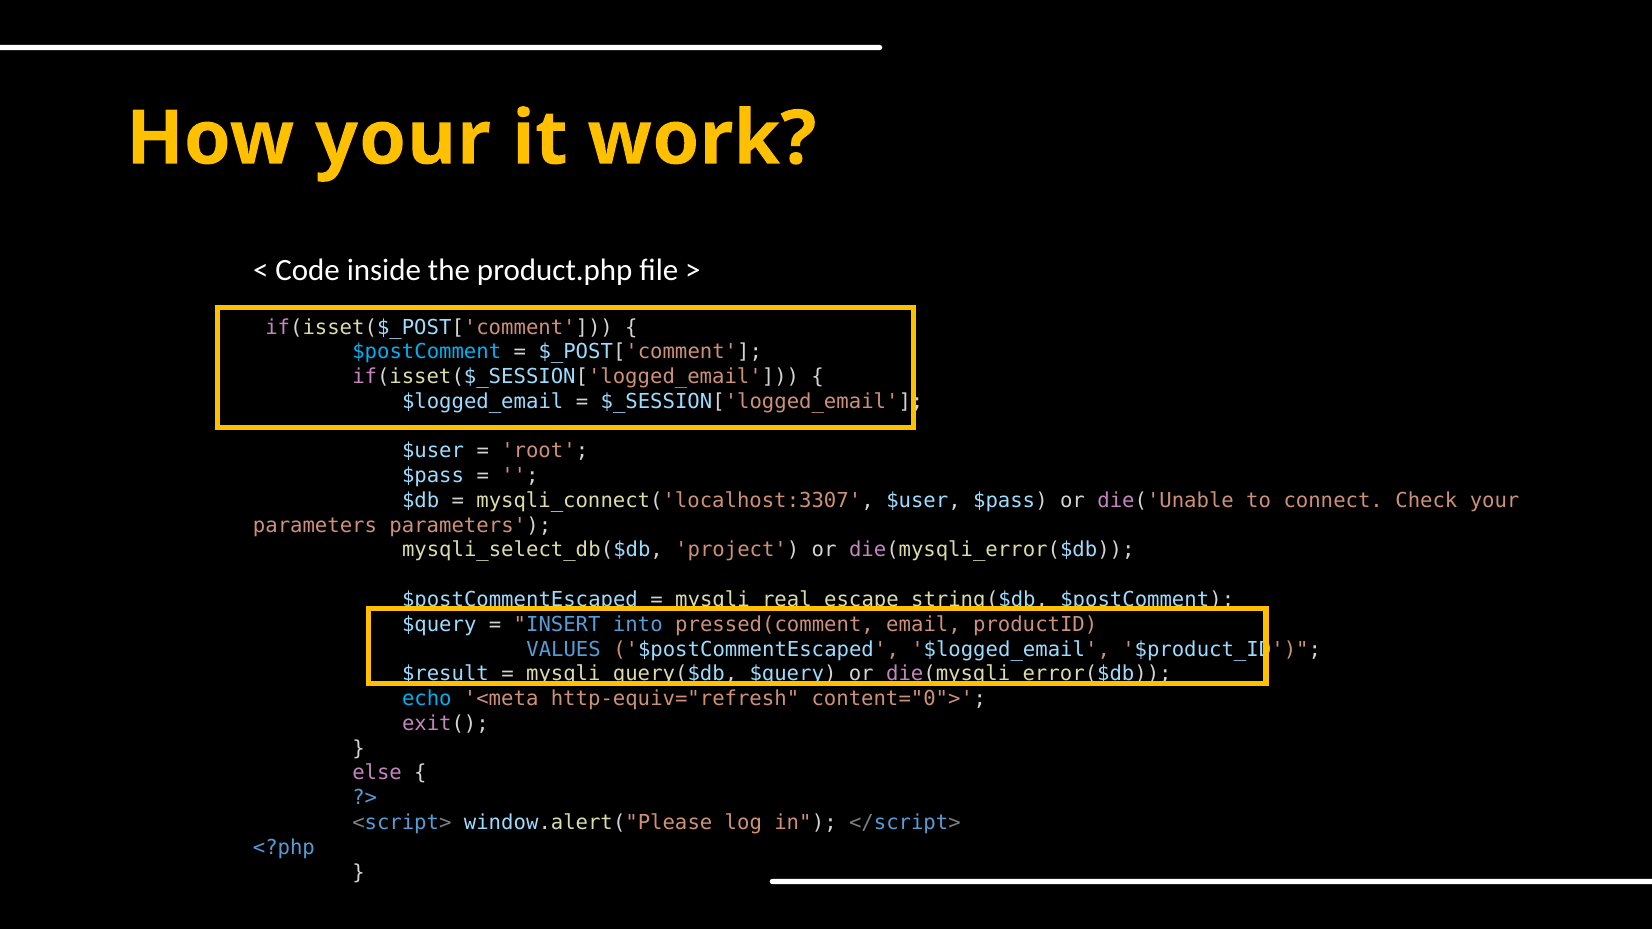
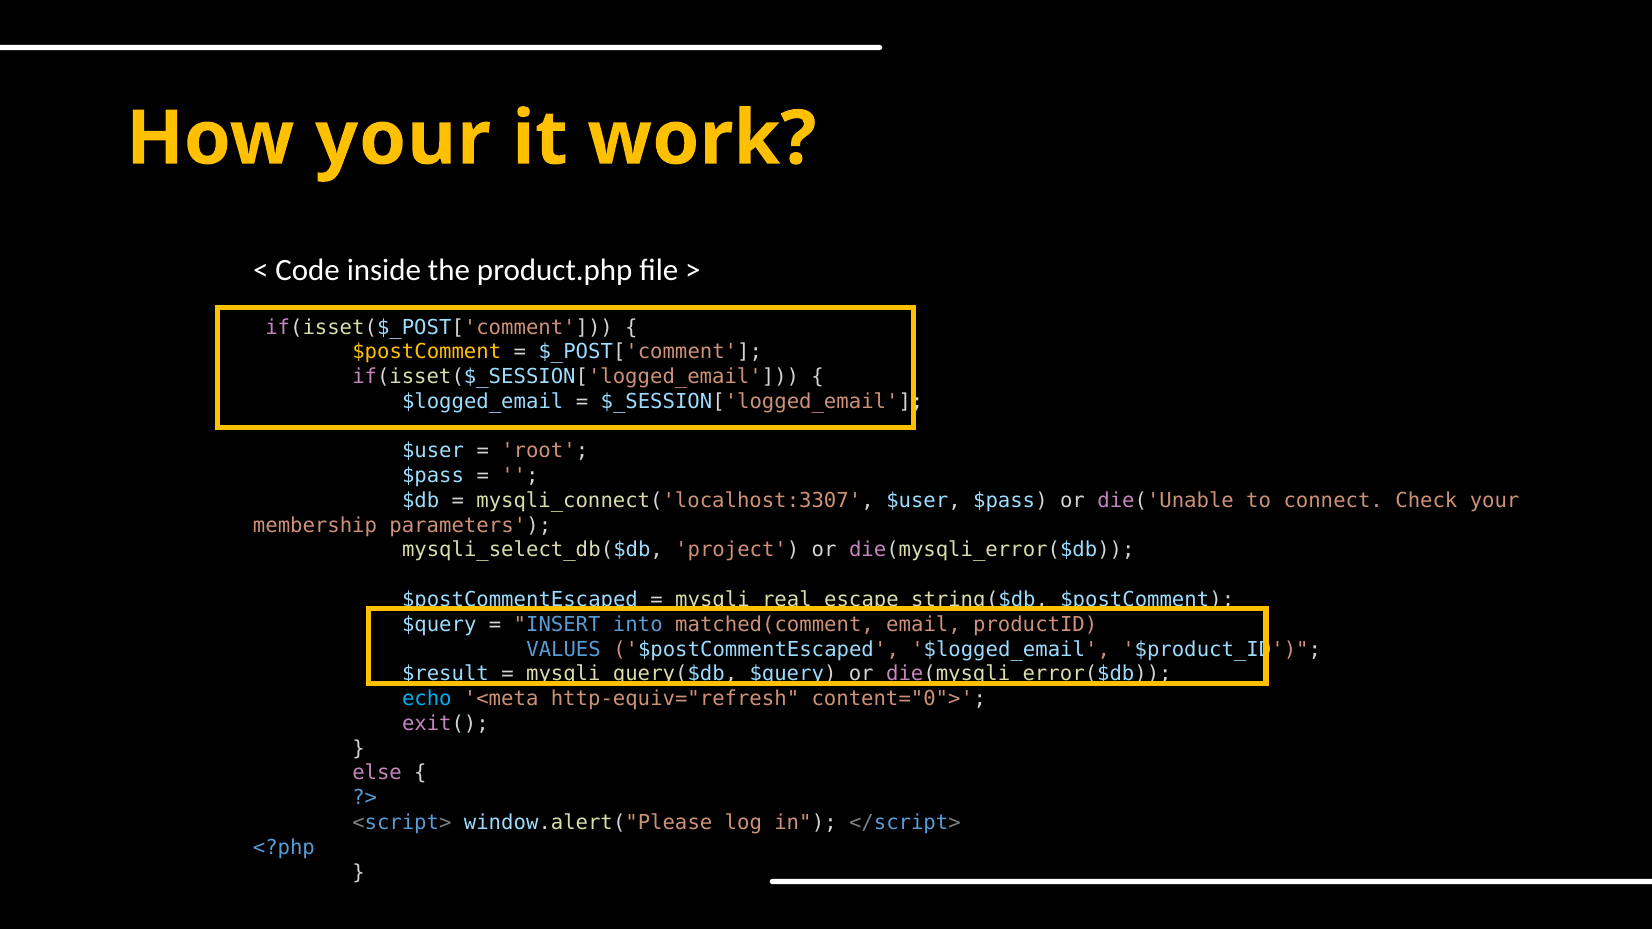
$postComment at (427, 352) colour: light blue -> yellow
parameters at (315, 526): parameters -> membership
pressed(comment: pressed(comment -> matched(comment
